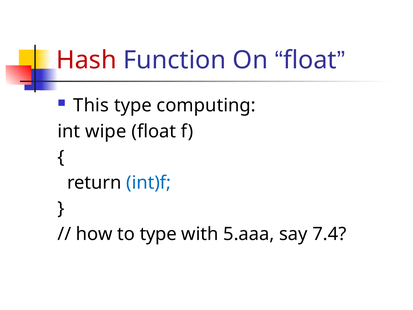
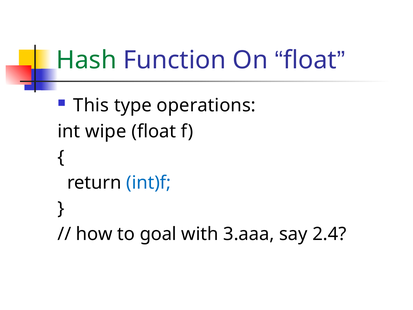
Hash colour: red -> green
computing: computing -> operations
to type: type -> goal
5.aaa: 5.aaa -> 3.aaa
7.4: 7.4 -> 2.4
